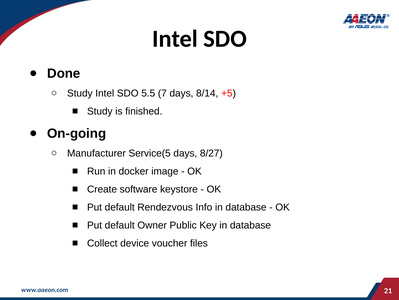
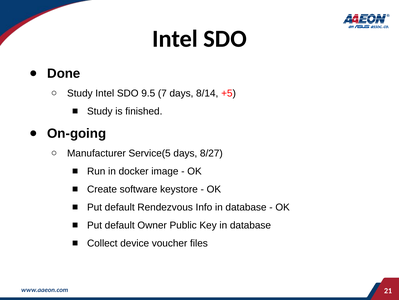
5.5: 5.5 -> 9.5
